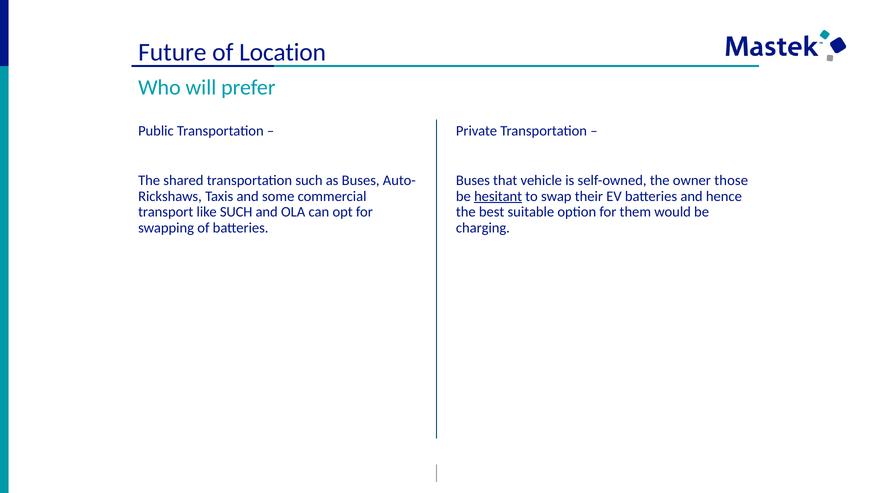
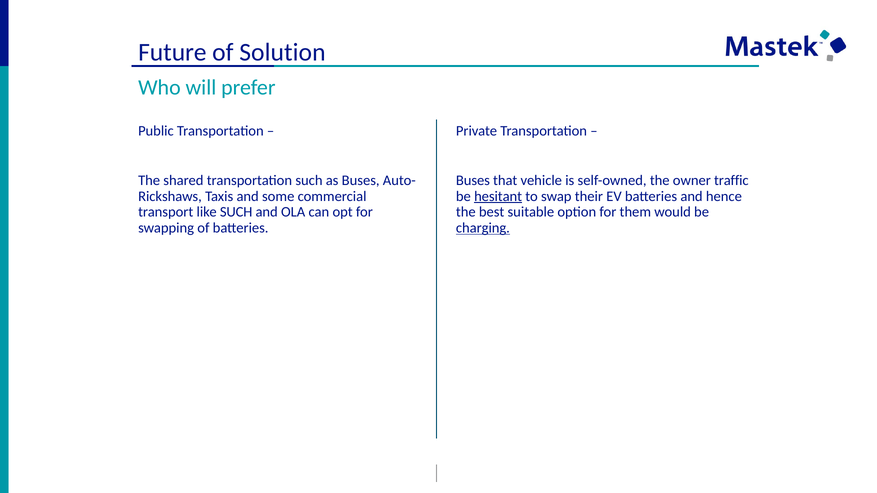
Location: Location -> Solution
those: those -> traffic
charging underline: none -> present
